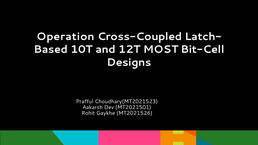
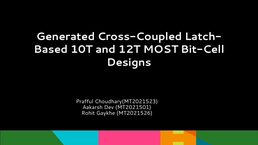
Operation: Operation -> Generated
